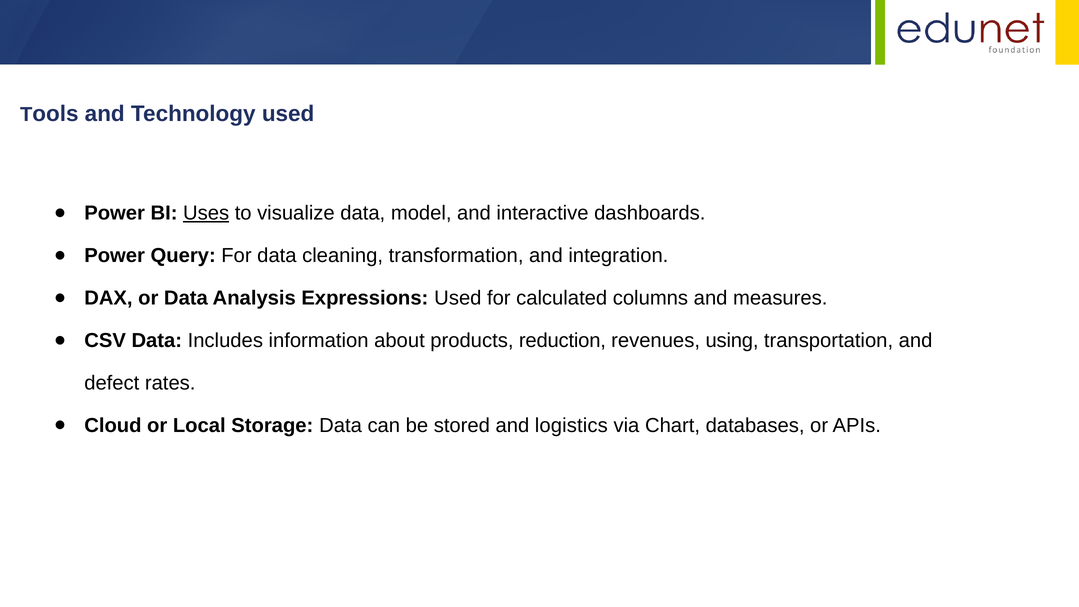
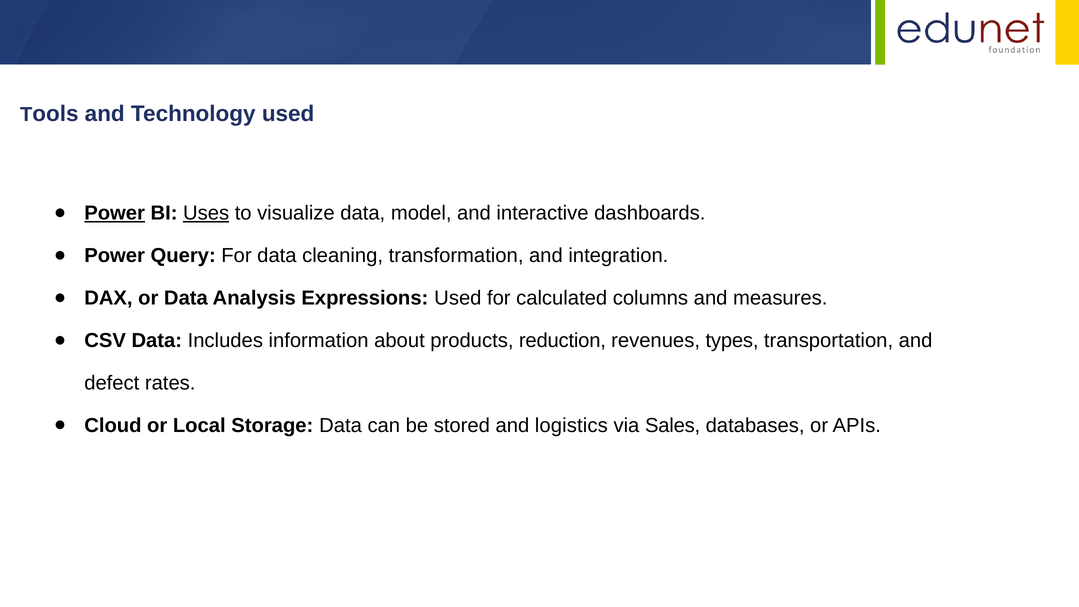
Power at (115, 213) underline: none -> present
using: using -> types
Chart: Chart -> Sales
